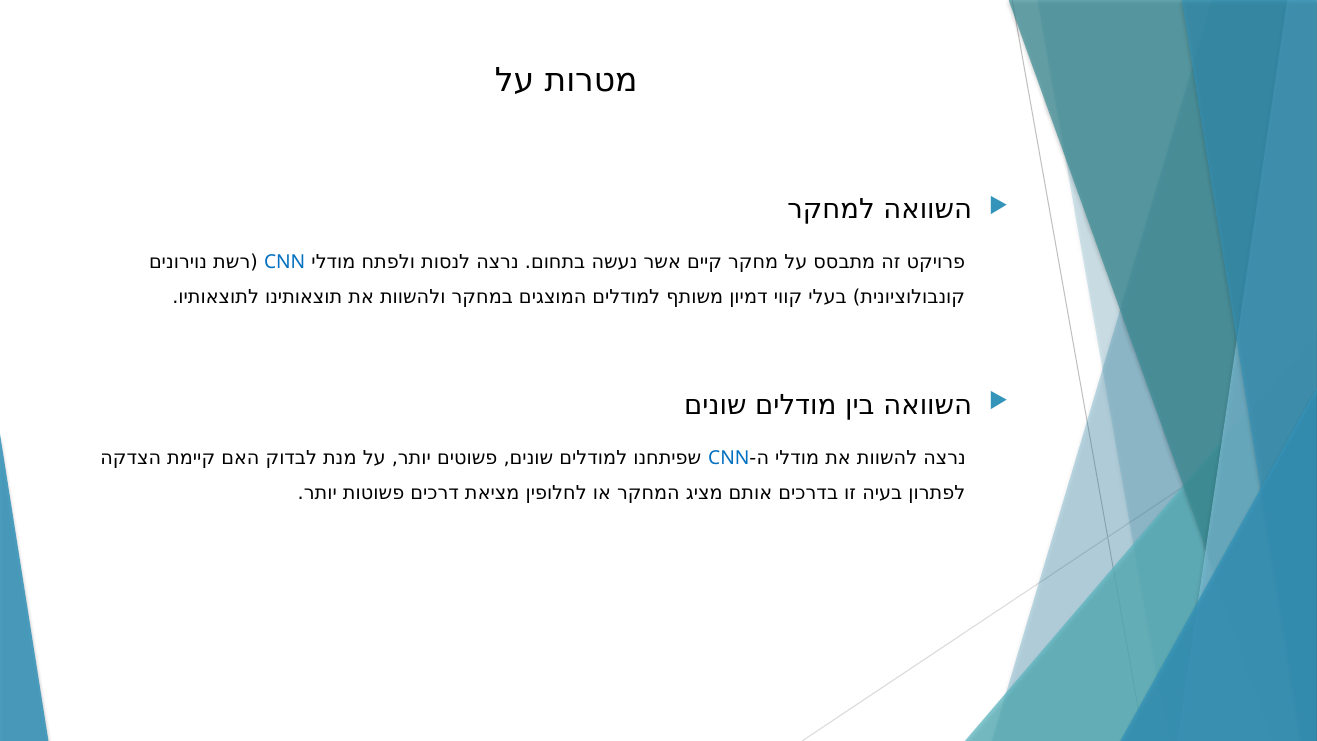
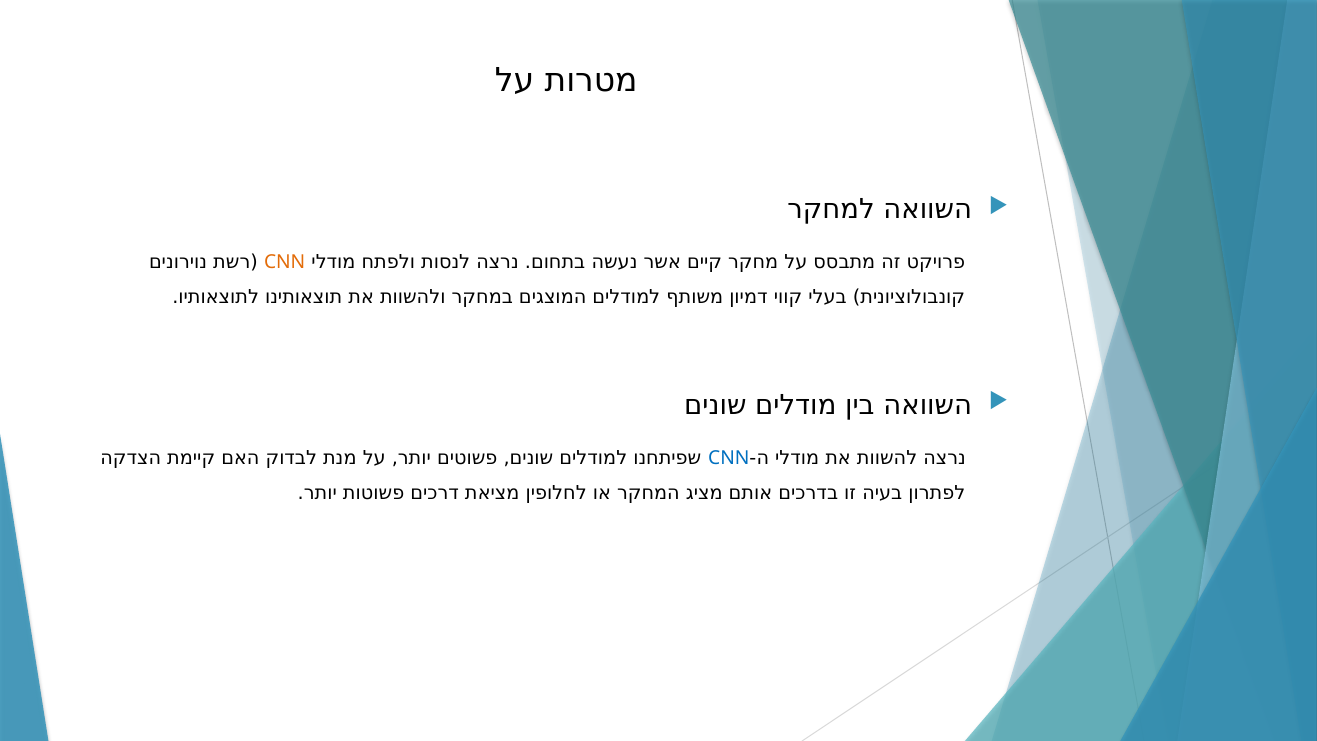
CNN at (285, 263) colour: blue -> orange
